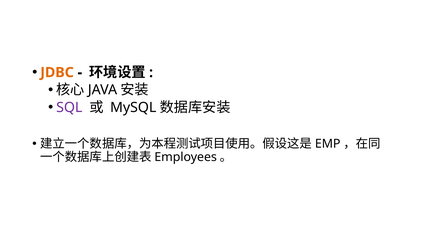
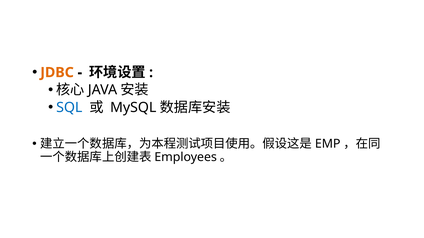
SQL colour: purple -> blue
